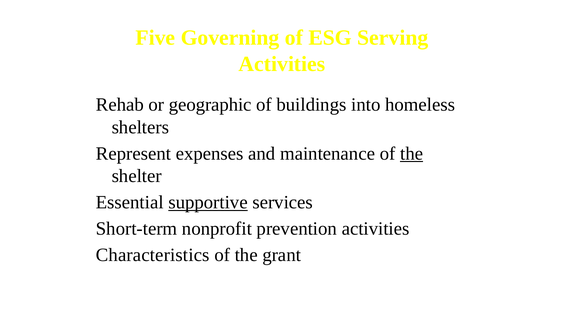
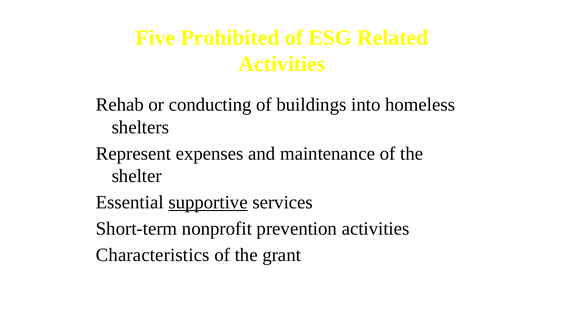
Governing: Governing -> Prohibited
Serving: Serving -> Related
geographic: geographic -> conducting
the at (412, 154) underline: present -> none
